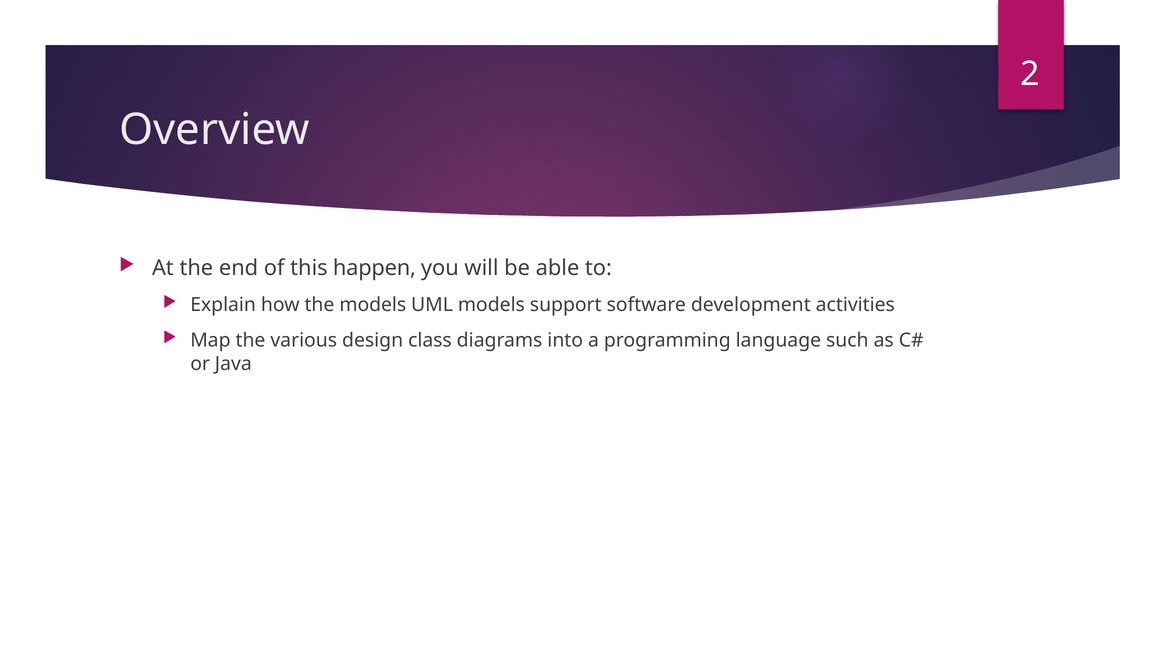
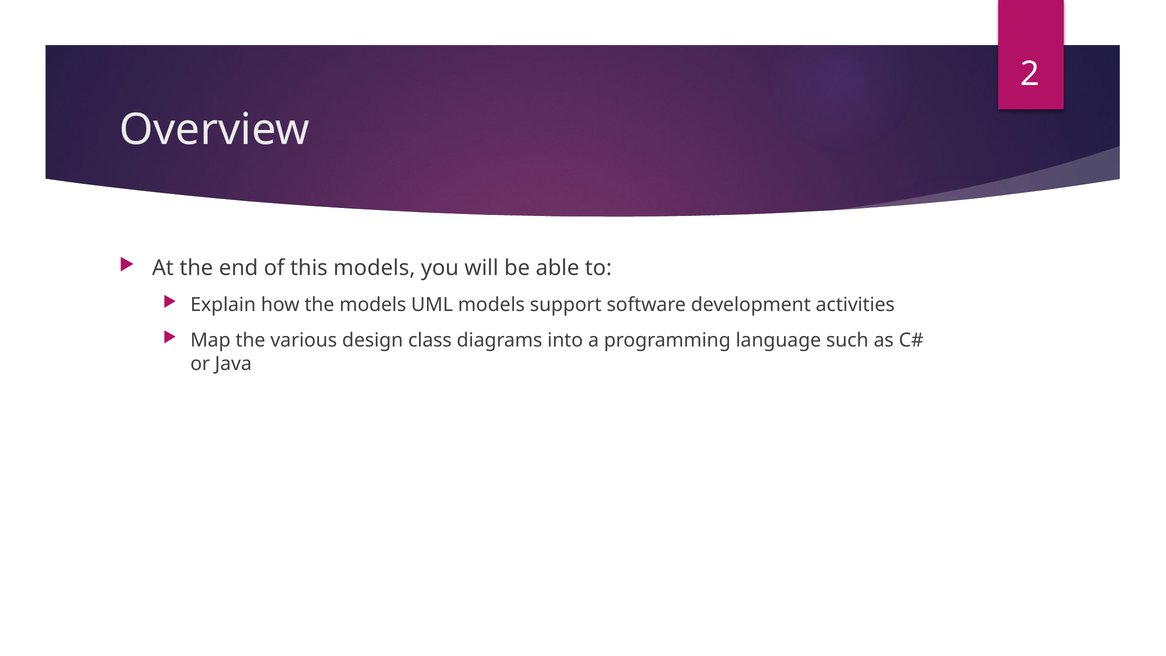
this happen: happen -> models
